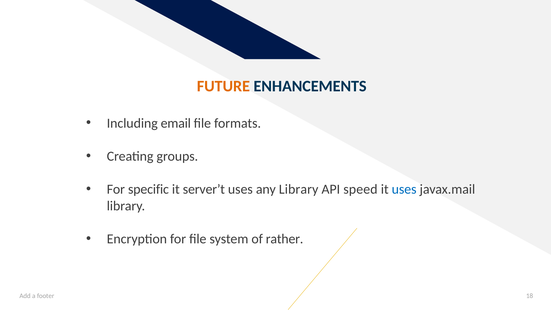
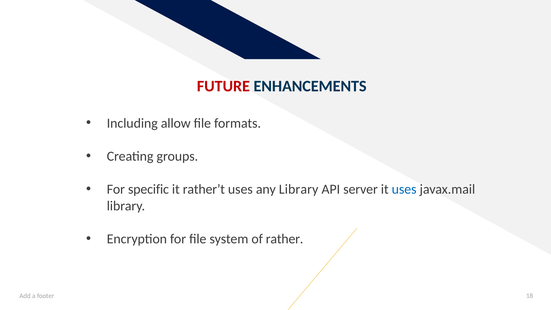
FUTURE colour: orange -> red
email: email -> allow
server’t: server’t -> rather’t
speed: speed -> server
